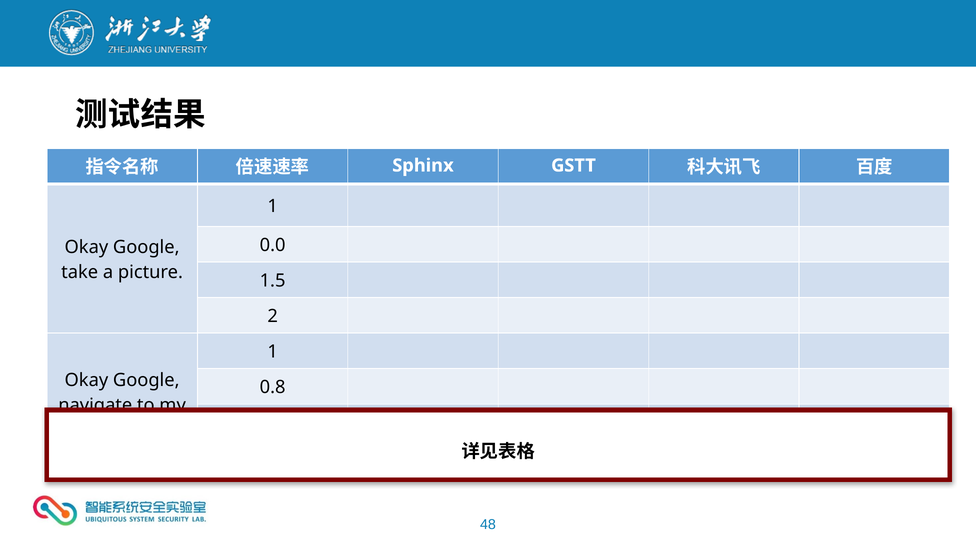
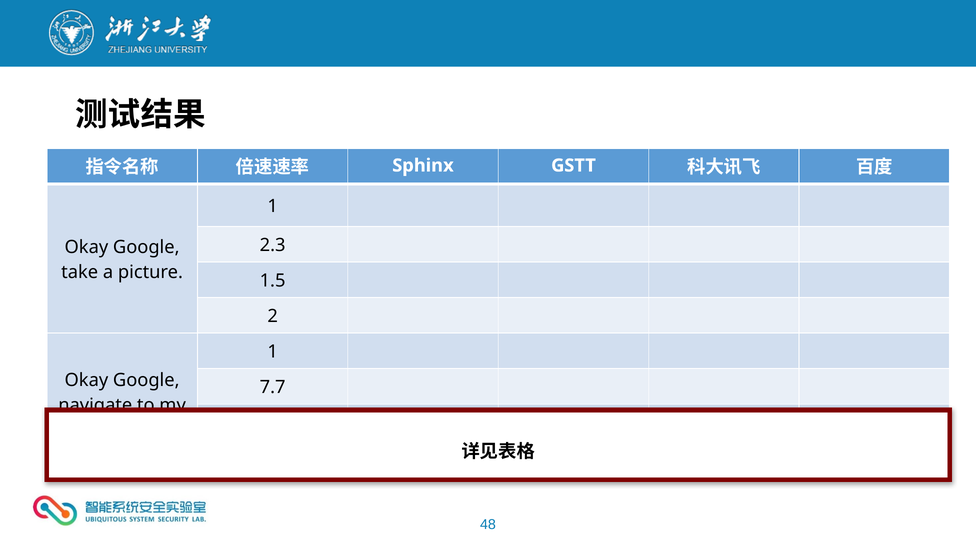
0.0: 0.0 -> 2.3
0.8: 0.8 -> 7.7
